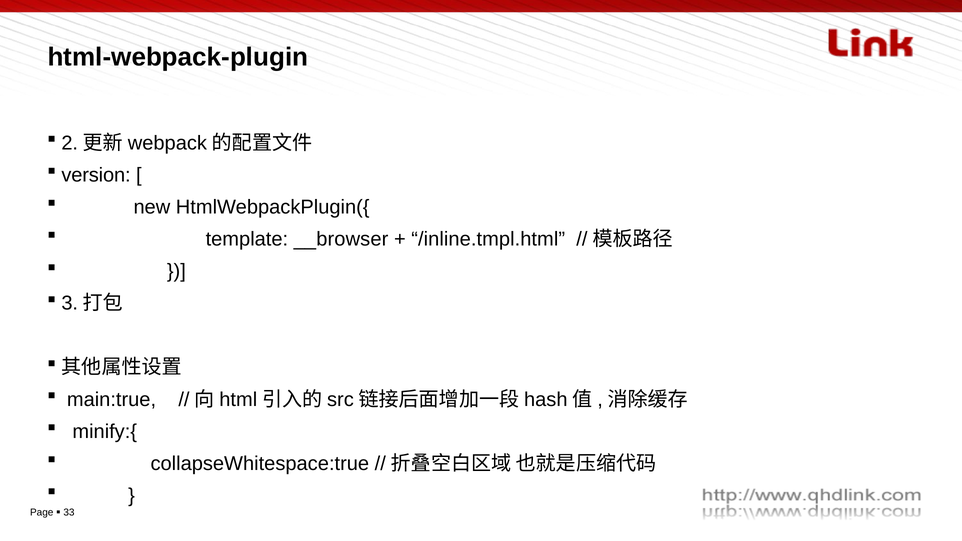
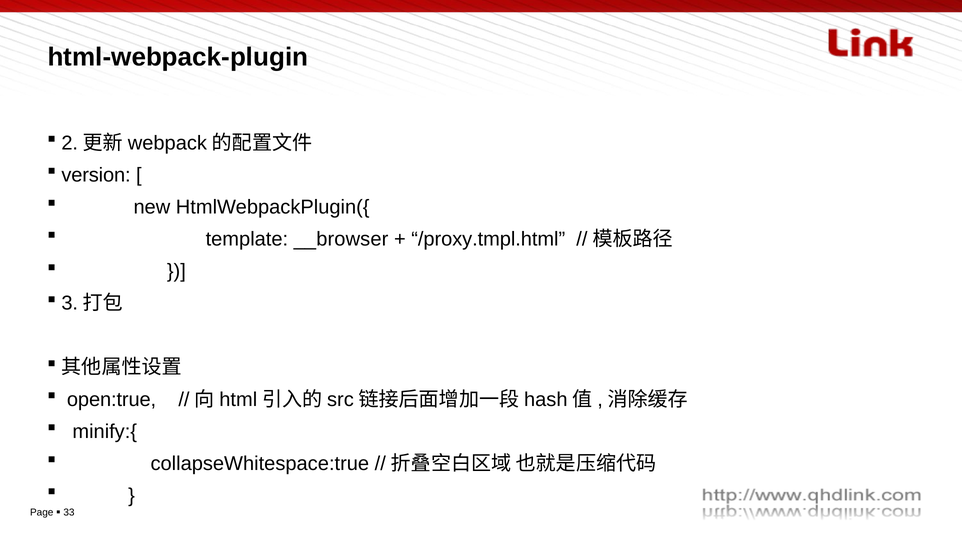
/inline.tmpl.html: /inline.tmpl.html -> /proxy.tmpl.html
main:true: main:true -> open:true
